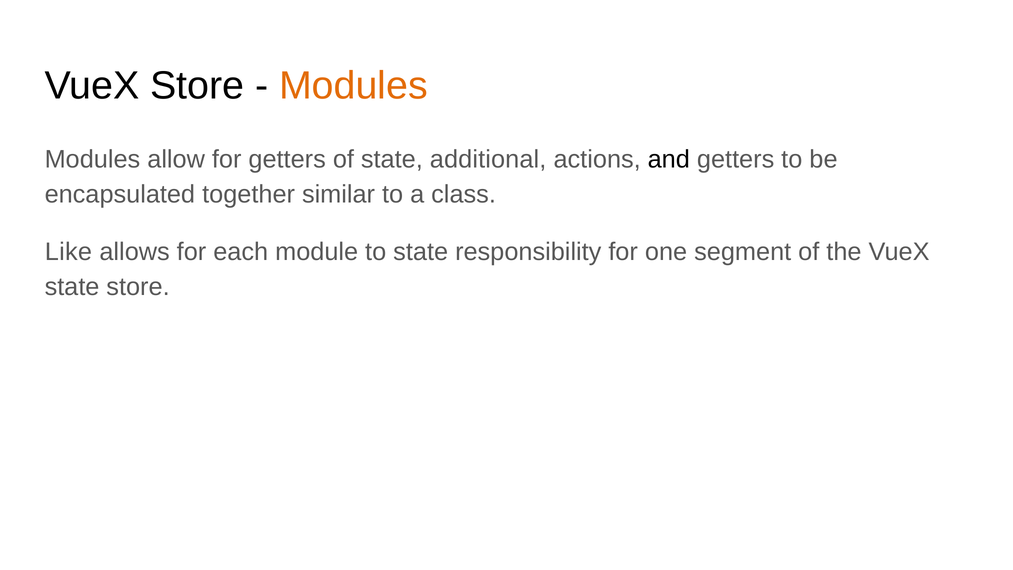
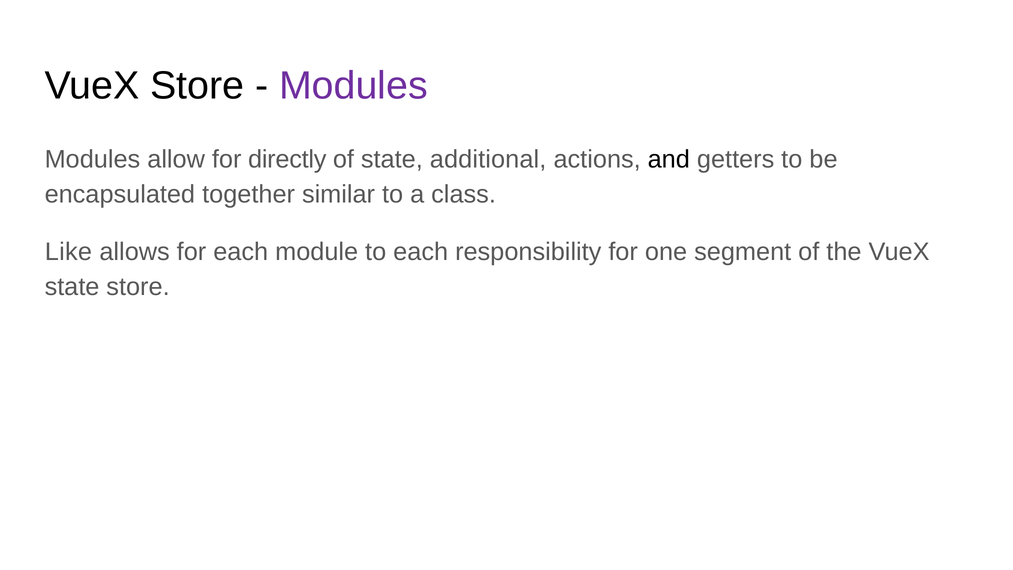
Modules at (353, 86) colour: orange -> purple
for getters: getters -> directly
to state: state -> each
